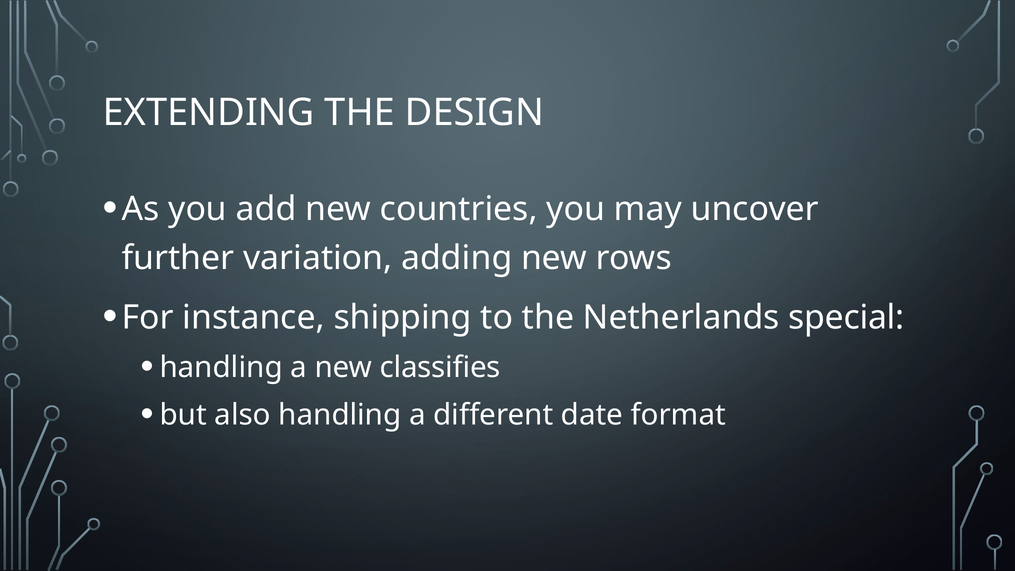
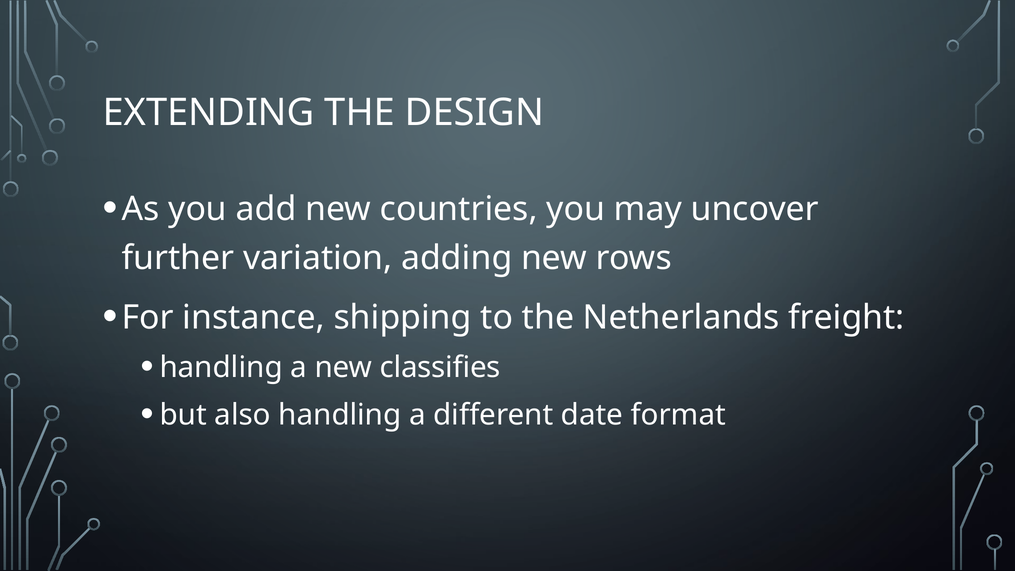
special: special -> freight
